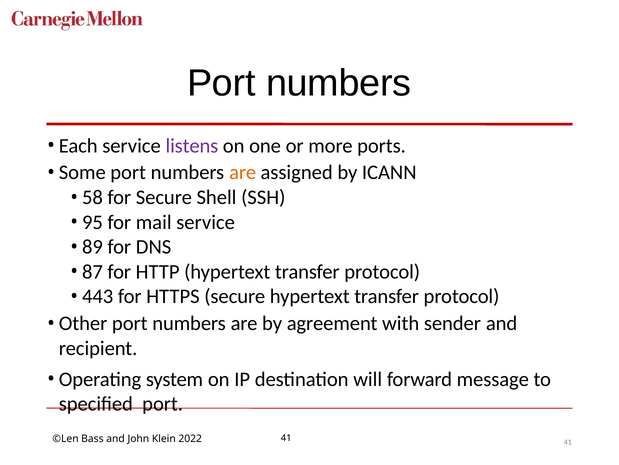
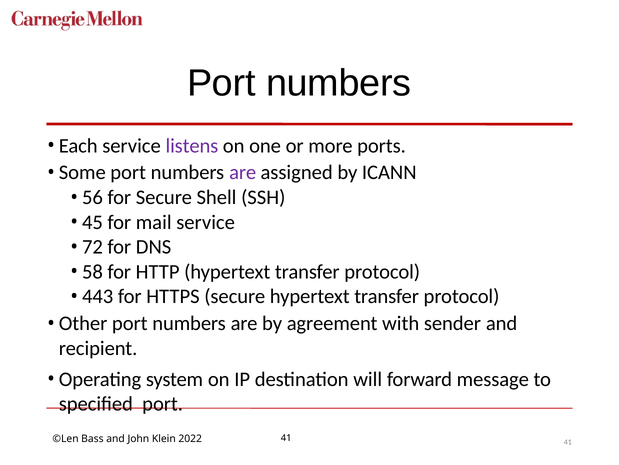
are at (243, 172) colour: orange -> purple
58: 58 -> 56
95: 95 -> 45
89: 89 -> 72
87: 87 -> 58
